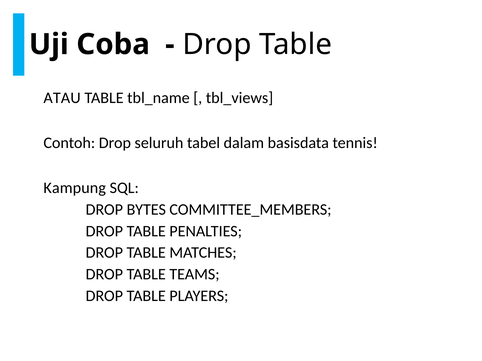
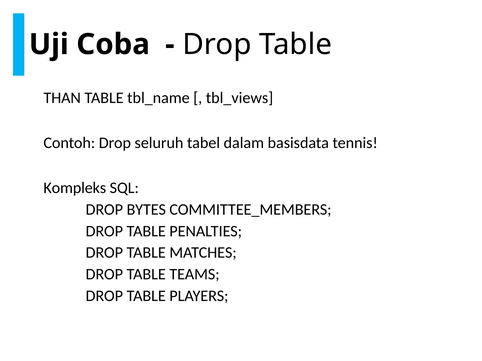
ATAU: ATAU -> THAN
Kampung: Kampung -> Kompleks
